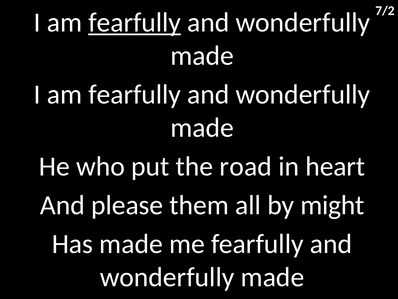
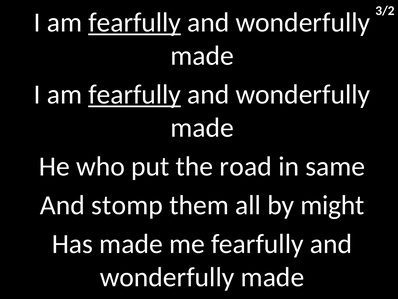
7/2: 7/2 -> 3/2
fearfully at (135, 94) underline: none -> present
heart: heart -> same
please: please -> stomp
